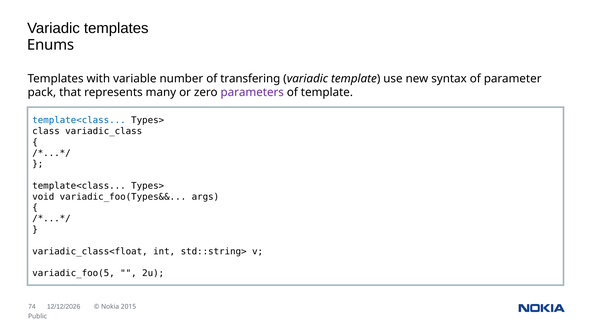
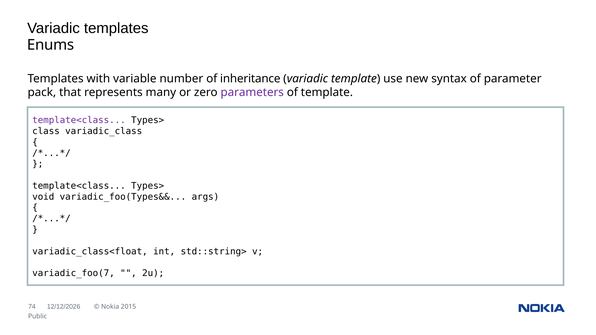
transfering: transfering -> inheritance
template<class at (79, 120) colour: blue -> purple
variadic_foo(5: variadic_foo(5 -> variadic_foo(7
